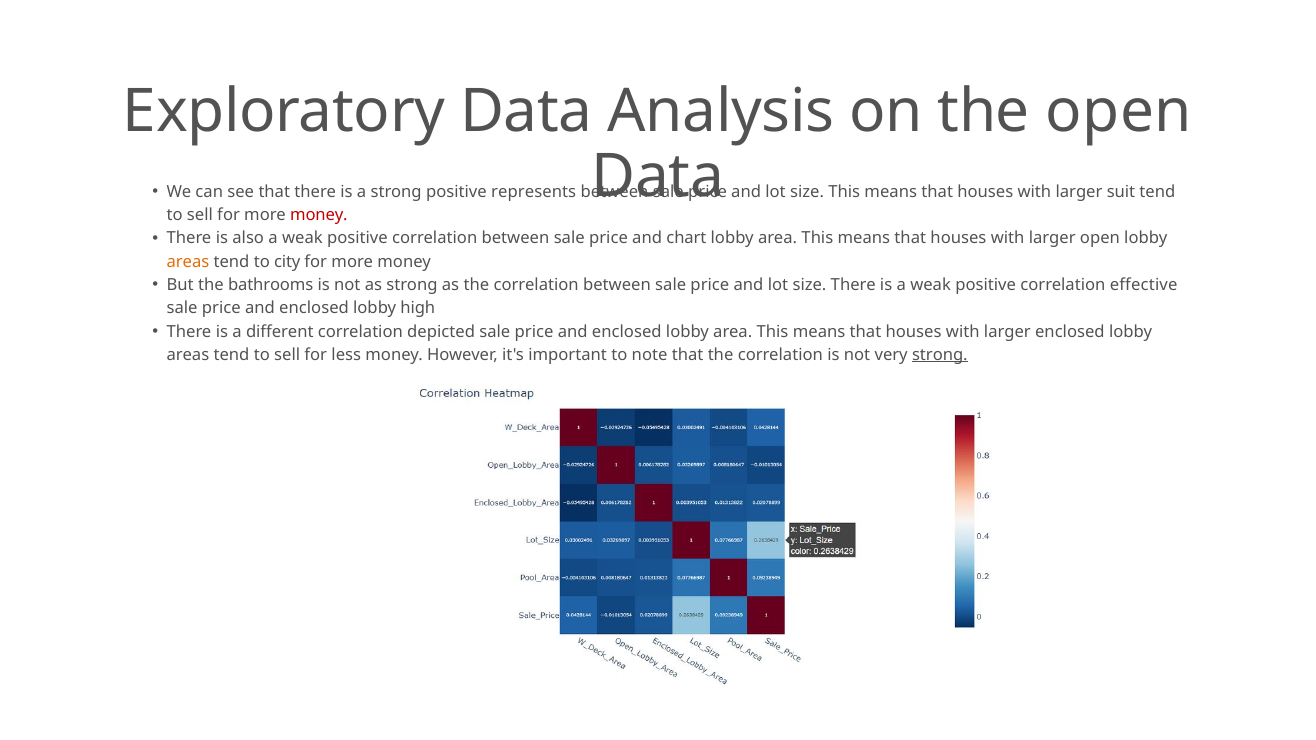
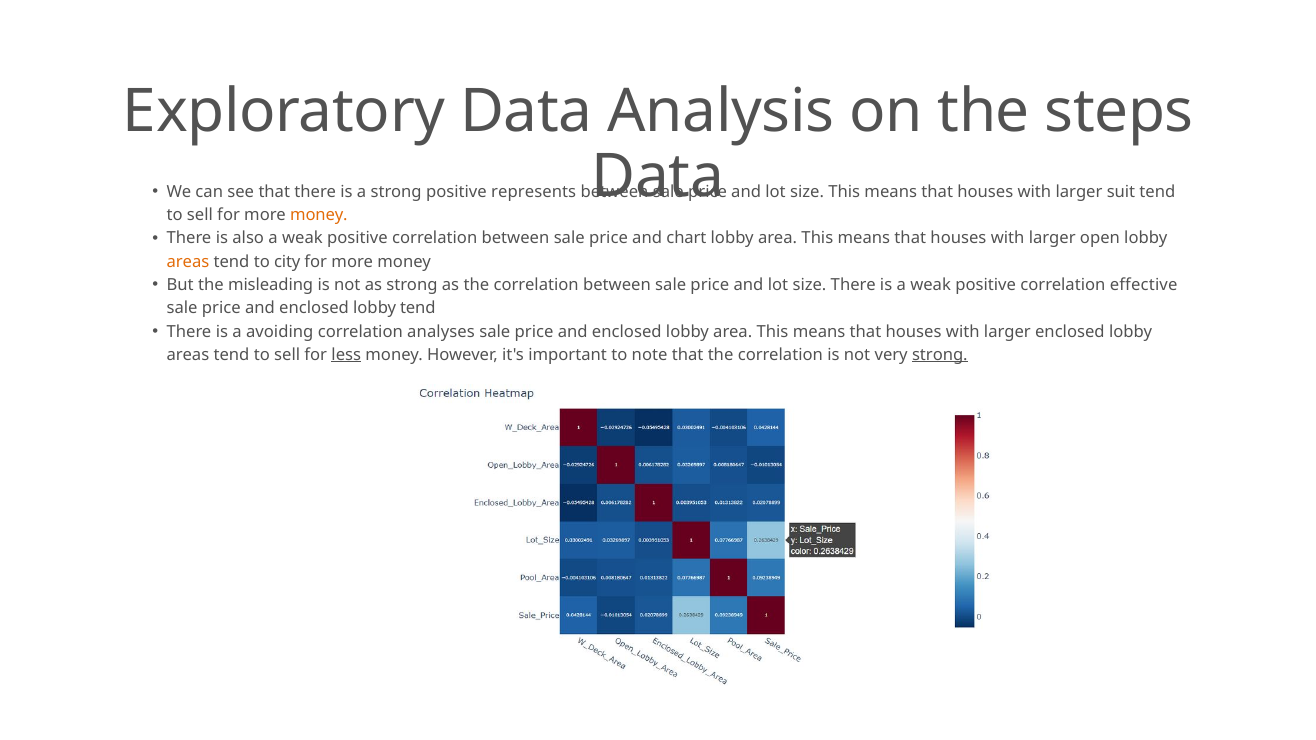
the open: open -> steps
money at (319, 215) colour: red -> orange
bathrooms: bathrooms -> misleading
lobby high: high -> tend
different: different -> avoiding
depicted: depicted -> analyses
less underline: none -> present
